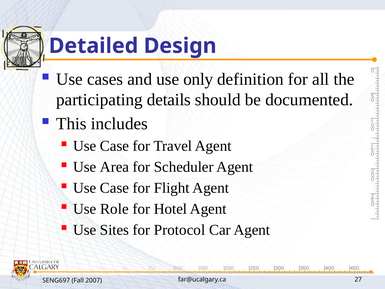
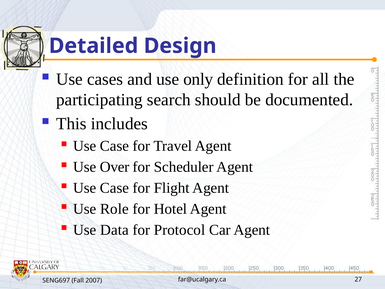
details: details -> search
Area: Area -> Over
Sites: Sites -> Data
